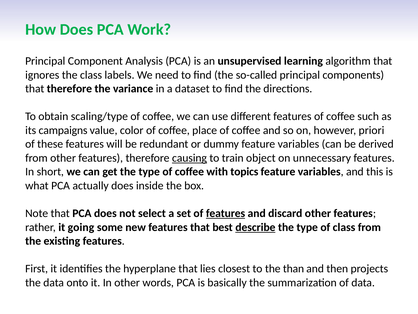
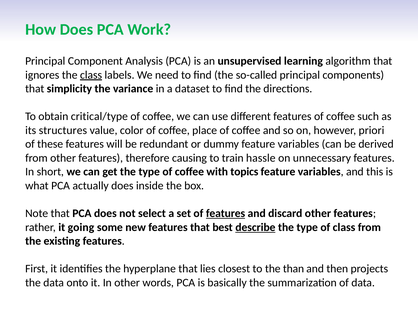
class at (91, 75) underline: none -> present
that therefore: therefore -> simplicity
scaling/type: scaling/type -> critical/type
campaigns: campaigns -> structures
causing underline: present -> none
object: object -> hassle
